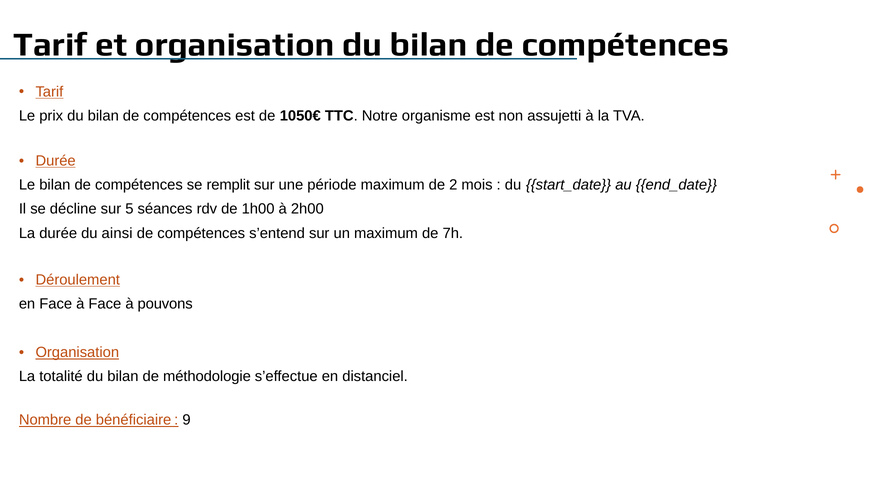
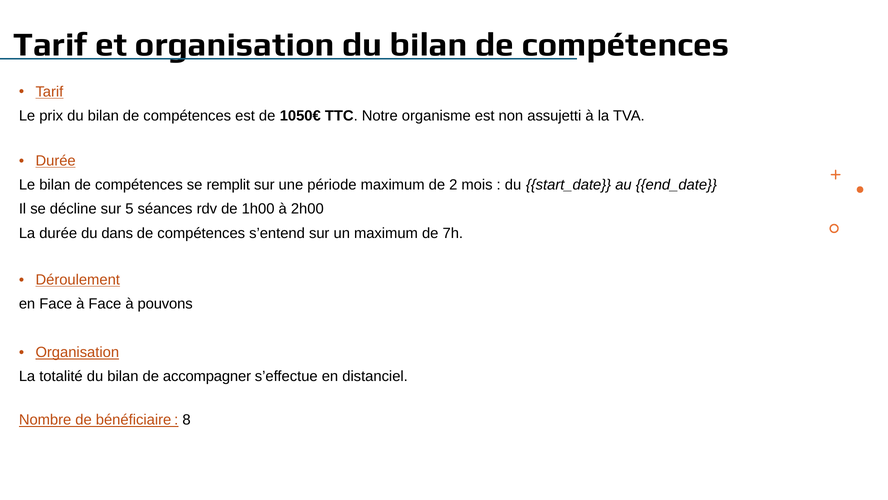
ainsi: ainsi -> dans
méthodologie: méthodologie -> accompagner
9: 9 -> 8
